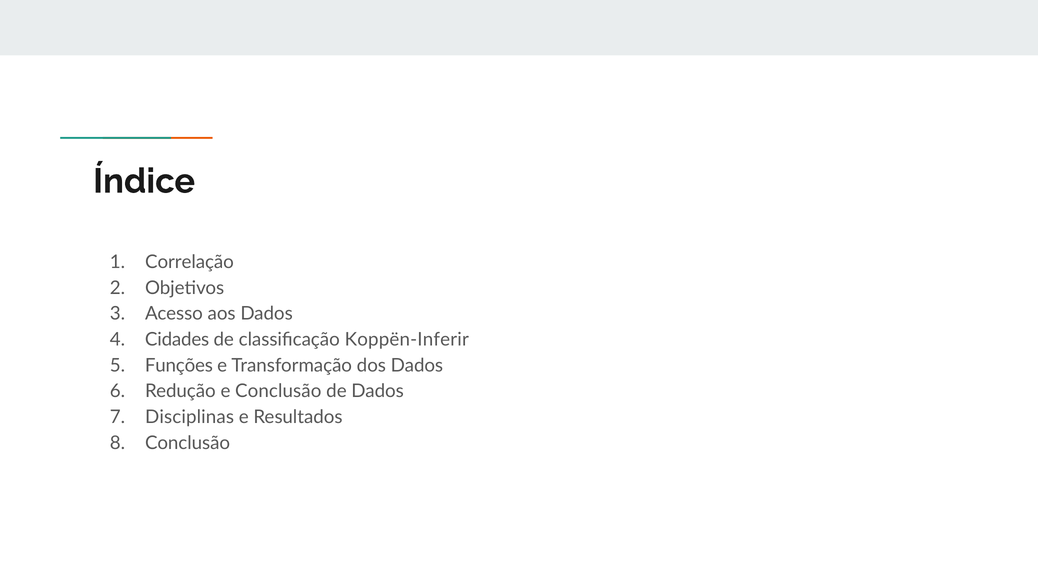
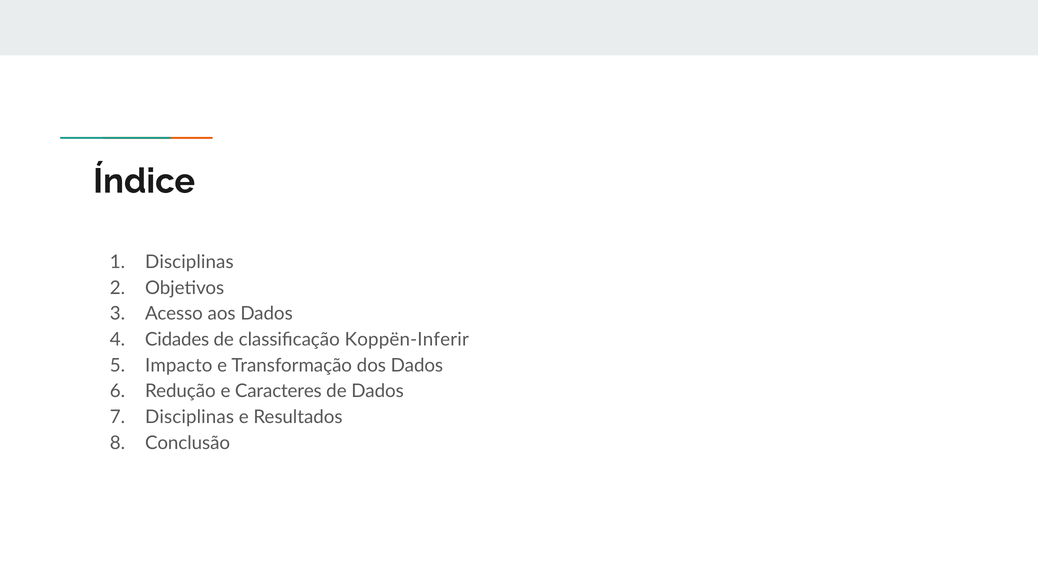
Correlação at (189, 262): Correlação -> Disciplinas
Funções: Funções -> Impacto
e Conclusão: Conclusão -> Caracteres
